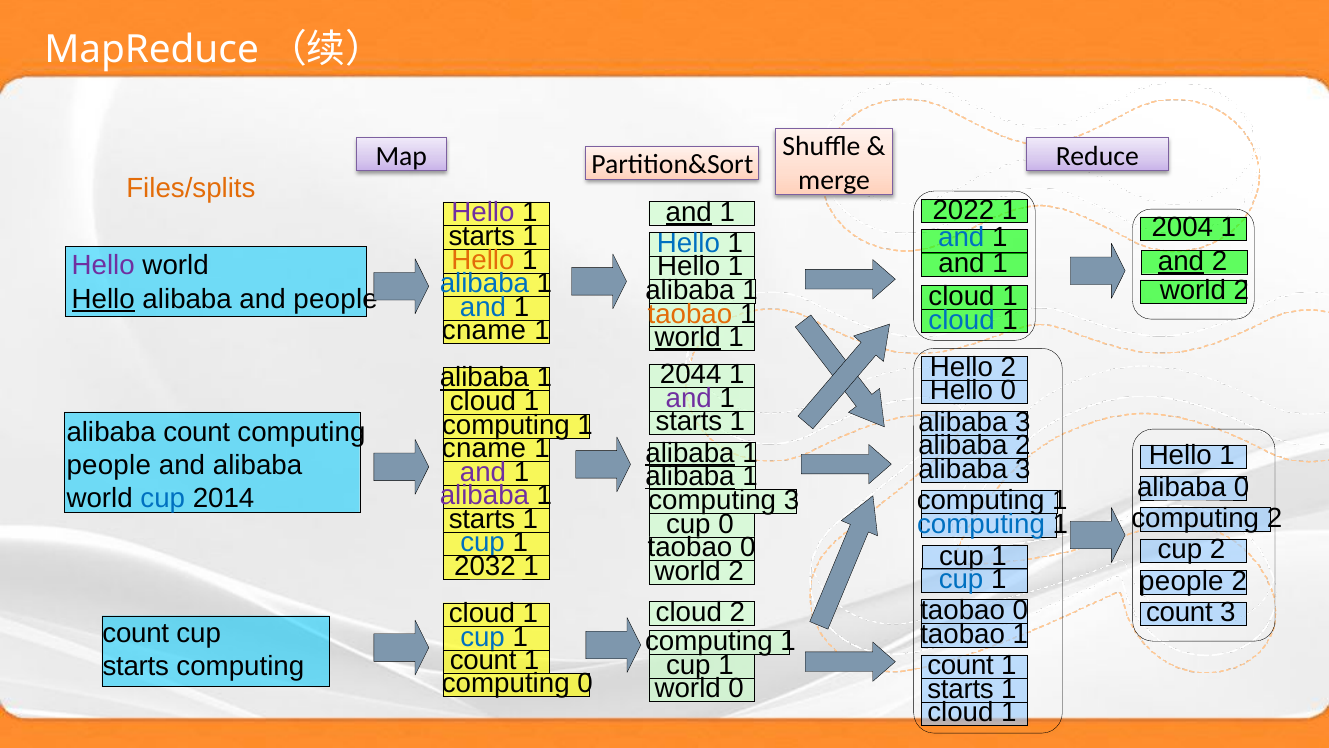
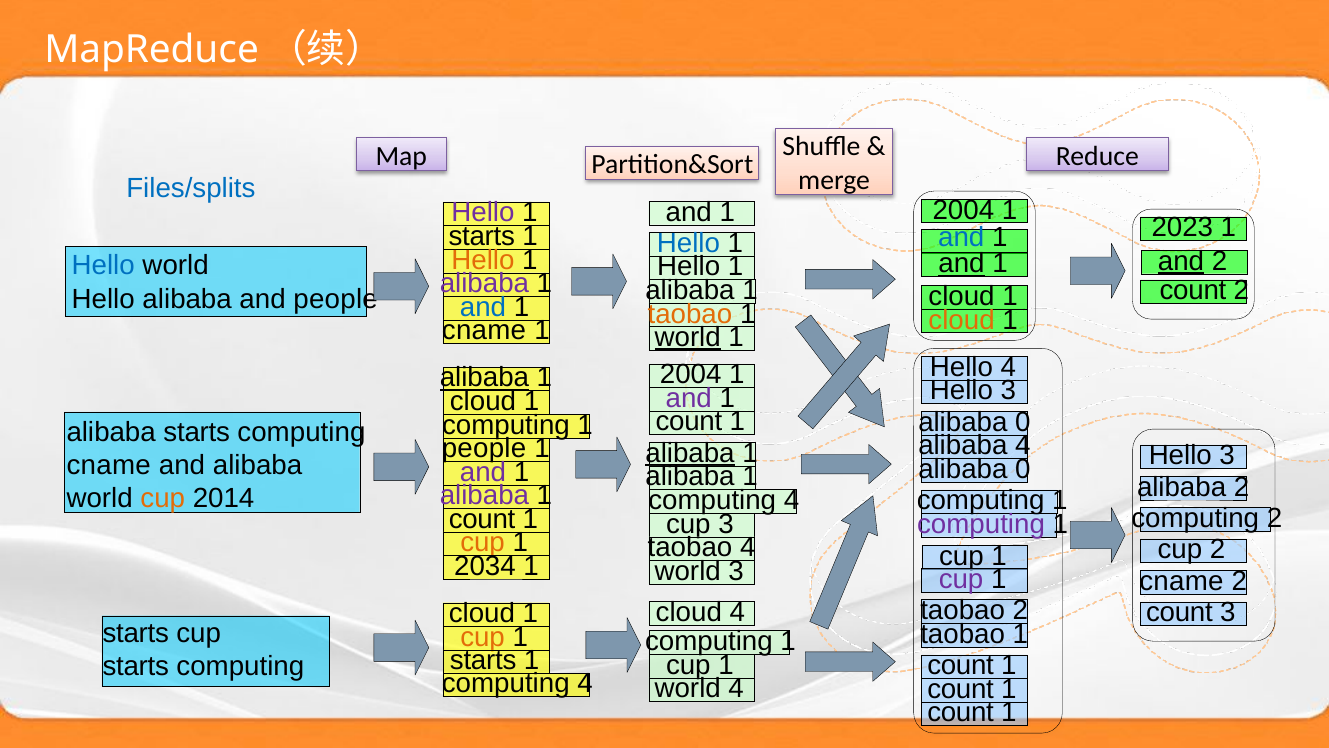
Files/splits colour: orange -> blue
2022 at (963, 210): 2022 -> 2004
and at (689, 212) underline: present -> none
2004: 2004 -> 2023
and at (961, 263) underline: none -> present
Hello at (103, 266) colour: purple -> blue
alibaba at (484, 284) colour: blue -> purple
world at (1193, 291): world -> count
Hello at (103, 299) underline: present -> none
cloud at (962, 320) colour: blue -> orange
Hello 2: 2 -> 4
2044 at (691, 375): 2044 -> 2004
0 at (1008, 391): 0 -> 3
starts at (689, 422): starts -> count
3 at (1023, 422): 3 -> 0
alibaba count: count -> starts
alibaba 2: 2 -> 4
cname at (484, 449): cname -> people
1 at (1227, 456): 1 -> 3
people at (109, 465): people -> cname
3 at (1023, 469): 3 -> 0
alibaba at (690, 477) underline: present -> none
alibaba 0: 0 -> 2
cup at (163, 499) colour: blue -> orange
3 at (791, 500): 3 -> 4
starts at (482, 519): starts -> count
cup 0: 0 -> 3
computing at (981, 524) colour: blue -> purple
cup at (483, 543) colour: blue -> orange
0 at (748, 548): 0 -> 4
2032: 2032 -> 2034
2 at (736, 571): 2 -> 3
cup at (961, 579) colour: blue -> purple
people at (1181, 581): people -> cname
0 at (1020, 610): 0 -> 2
cloud 2: 2 -> 4
count at (136, 633): count -> starts
cup at (483, 637) colour: blue -> orange
count at (483, 660): count -> starts
0 at (585, 684): 0 -> 4
world 0: 0 -> 4
starts at (961, 689): starts -> count
cloud at (960, 713): cloud -> count
